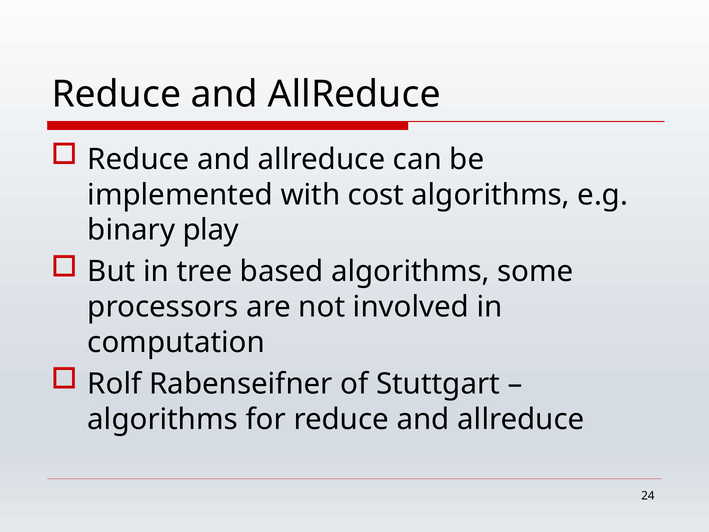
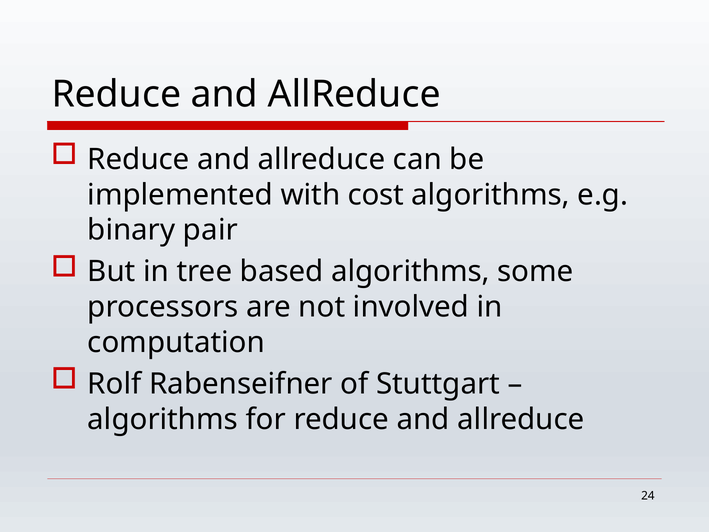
play: play -> pair
